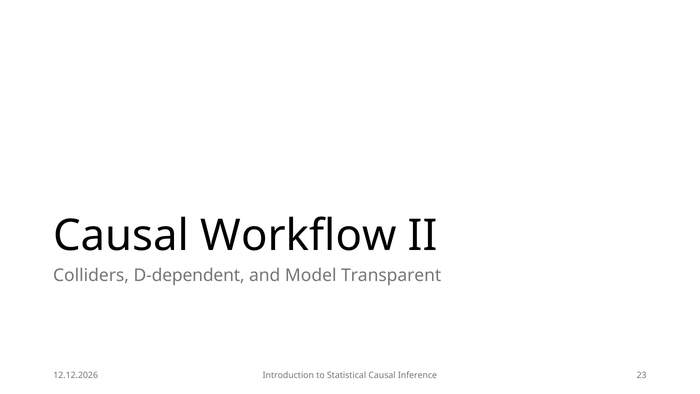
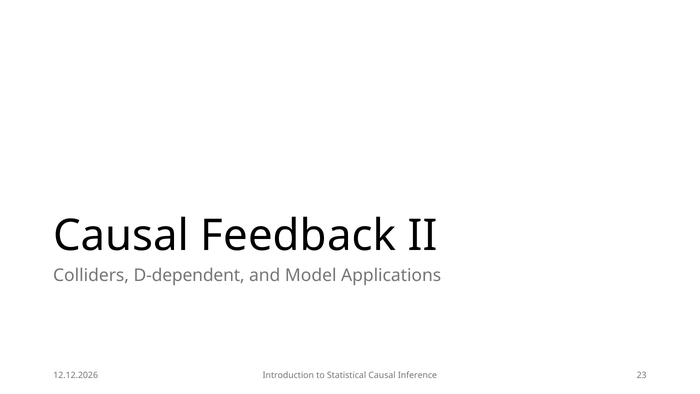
Workflow: Workflow -> Feedback
Transparent: Transparent -> Applications
